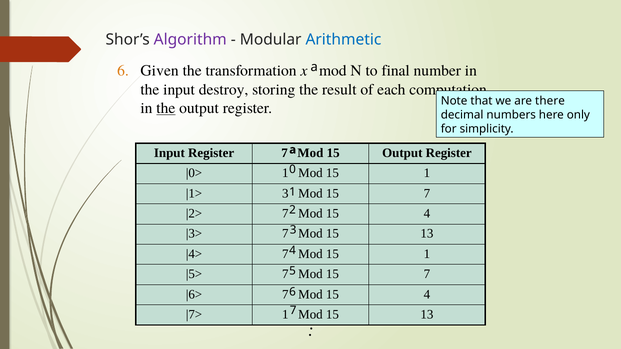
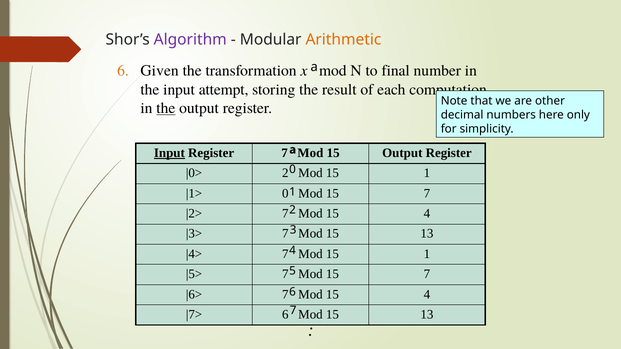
Arithmetic colour: blue -> orange
destroy: destroy -> attempt
there: there -> other
Input at (169, 153) underline: none -> present
1 at (285, 173): 1 -> 2
3 at (285, 193): 3 -> 0
1 at (285, 315): 1 -> 6
